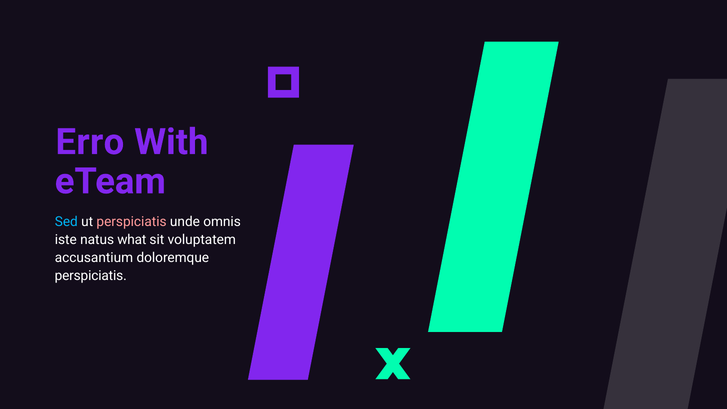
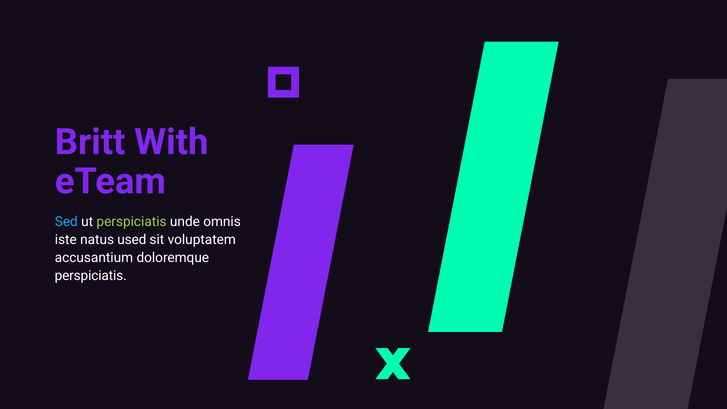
Erro: Erro -> Britt
perspiciatis at (132, 222) colour: pink -> light green
what: what -> used
